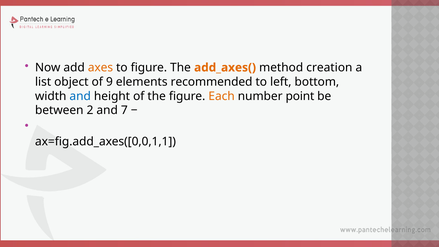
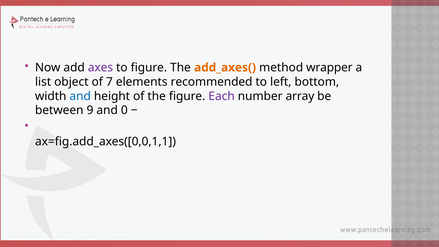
axes colour: orange -> purple
creation: creation -> wrapper
9: 9 -> 7
Each colour: orange -> purple
point: point -> array
2: 2 -> 9
7: 7 -> 0
